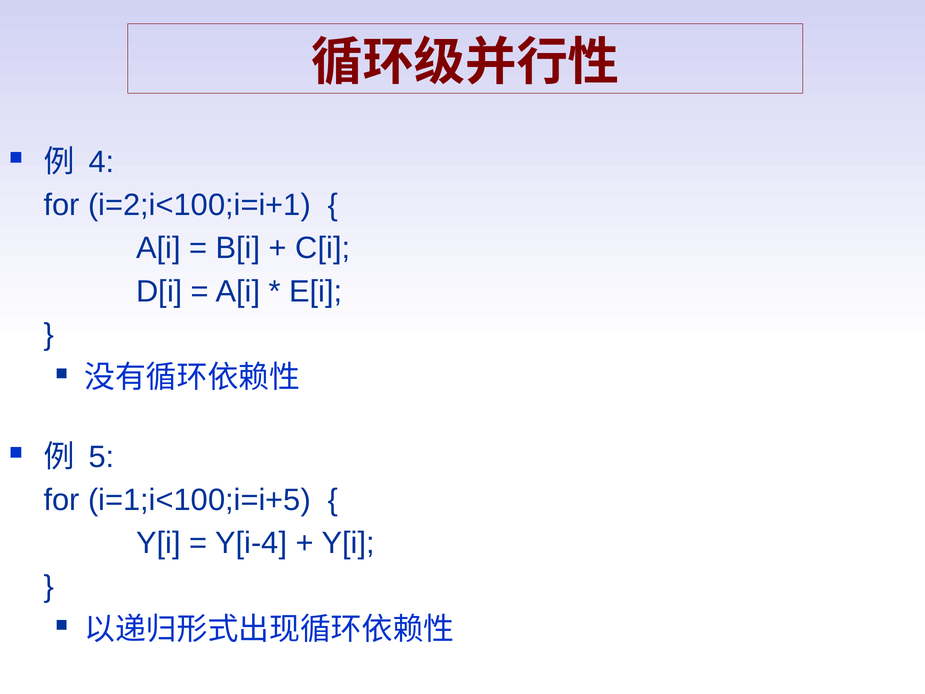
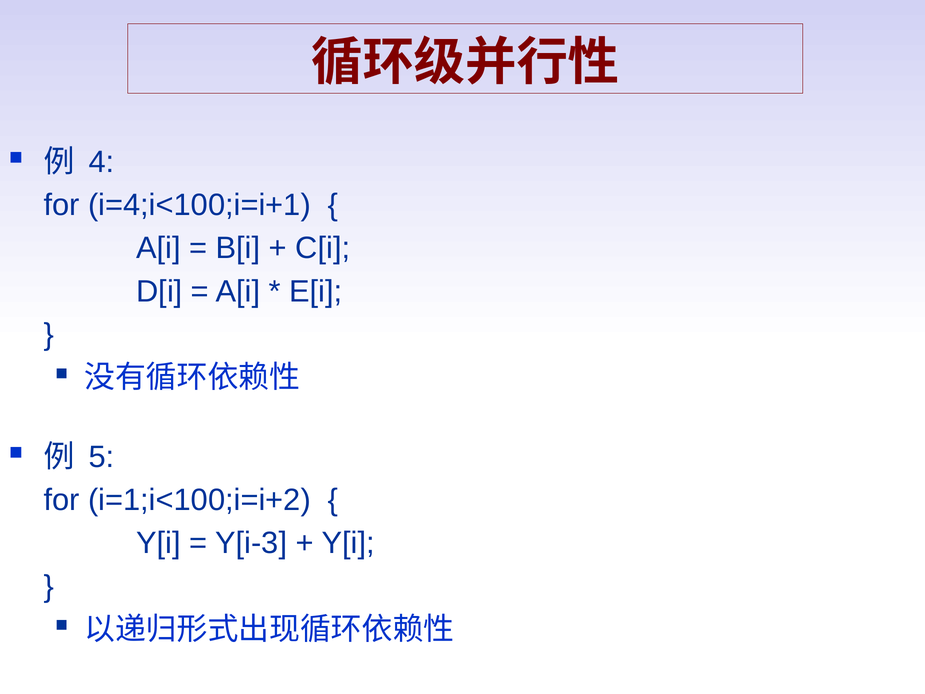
i=2;i<100;i=i+1: i=2;i<100;i=i+1 -> i=4;i<100;i=i+1
i=1;i<100;i=i+5: i=1;i<100;i=i+5 -> i=1;i<100;i=i+2
Y[i-4: Y[i-4 -> Y[i-3
